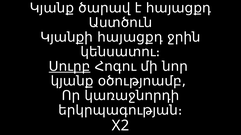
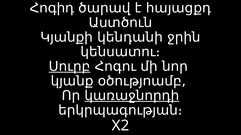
Կյանք at (52, 8): Կյանք -> Հոգիդ
Կյանքի հայացքդ: հայացքդ -> կենդանի
կառաջնորդի underline: none -> present
